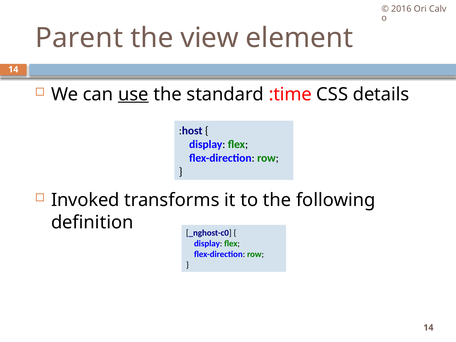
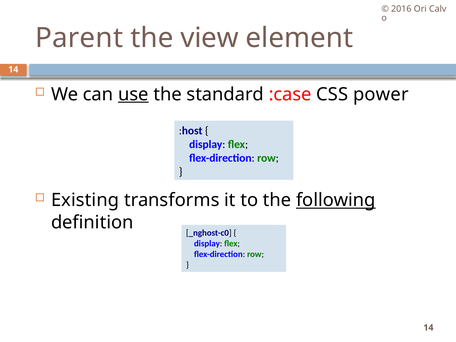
:time: :time -> :case
details: details -> power
Invoked: Invoked -> Existing
following underline: none -> present
